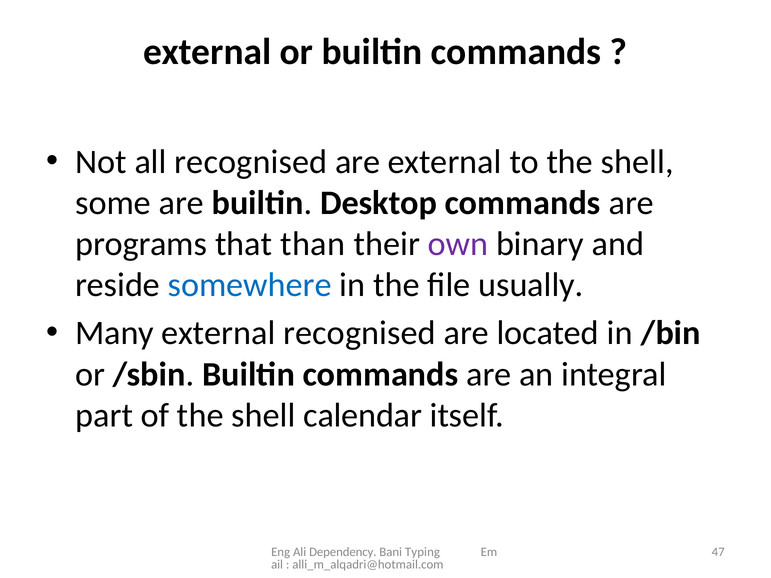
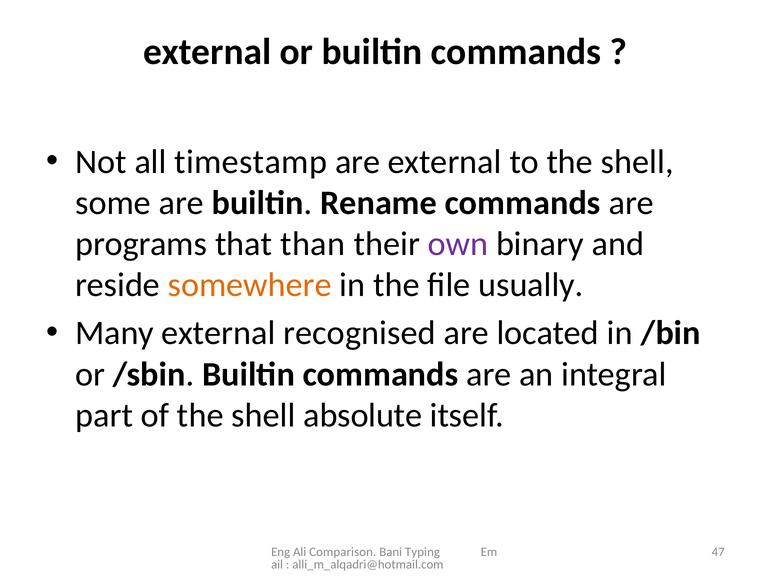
all recognised: recognised -> timestamp
Desktop: Desktop -> Rename
somewhere colour: blue -> orange
calendar: calendar -> absolute
Dependency: Dependency -> Comparison
